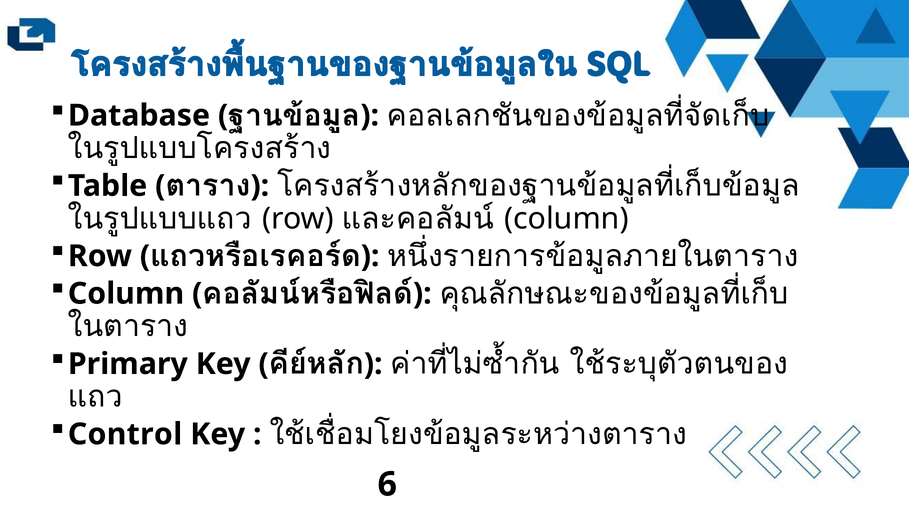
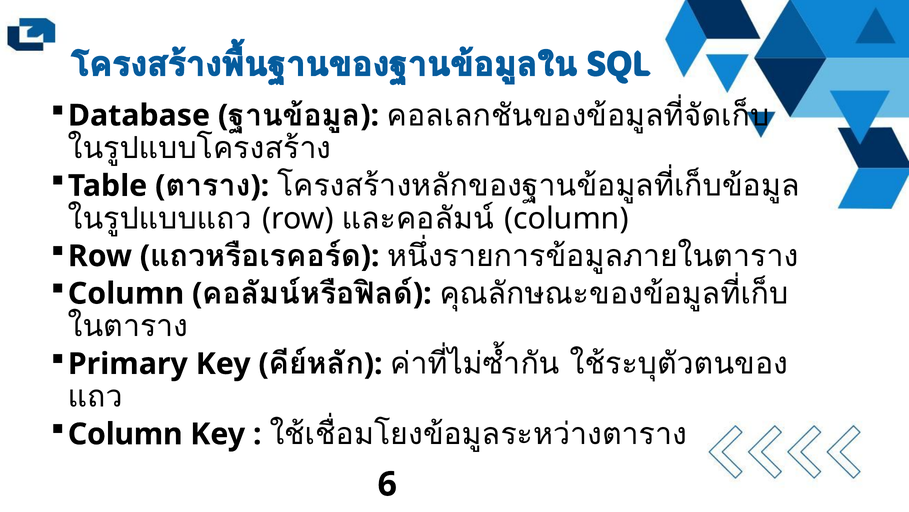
Control at (125, 434): Control -> Column
